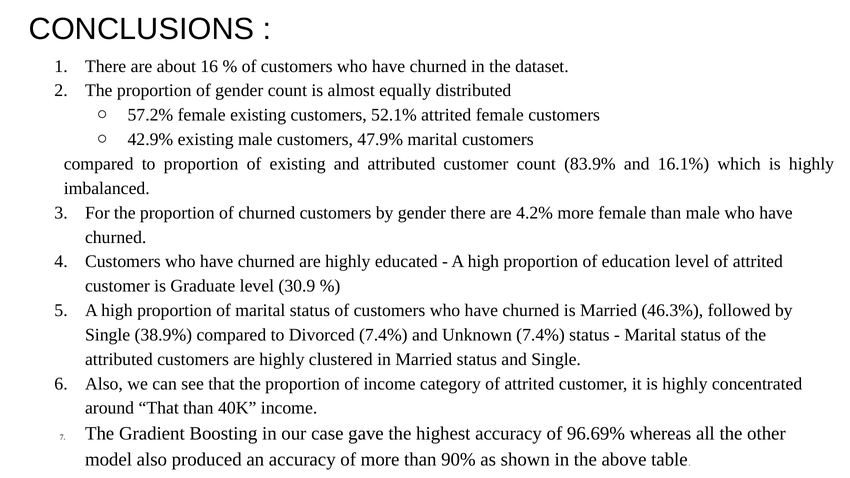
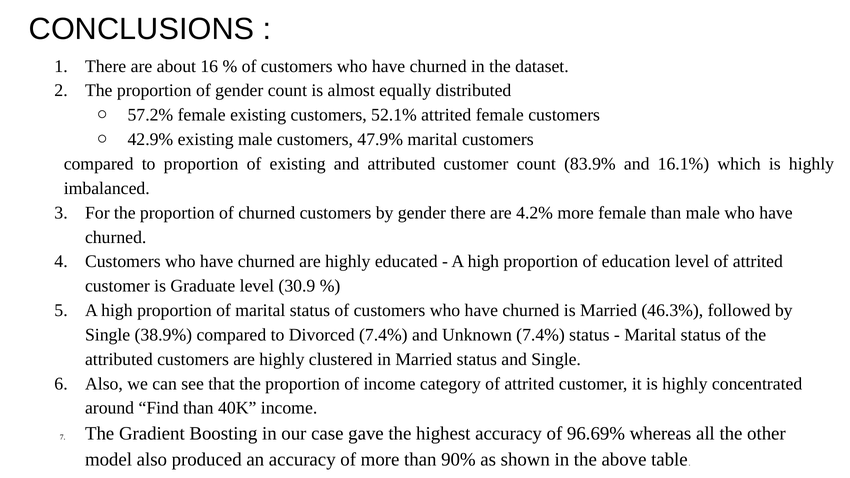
around That: That -> Find
